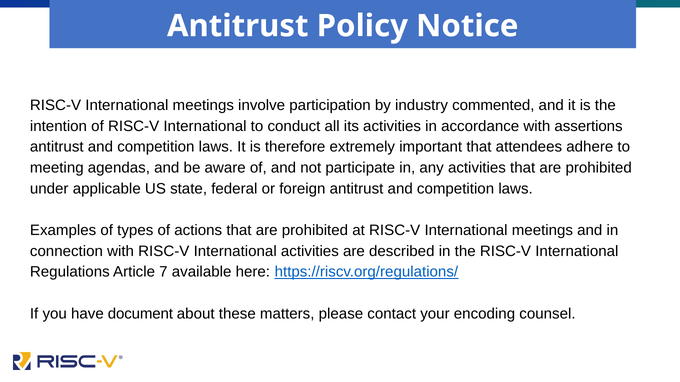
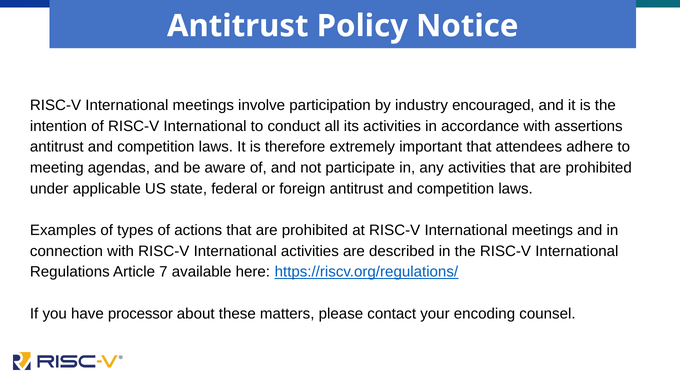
commented: commented -> encouraged
document: document -> processor
